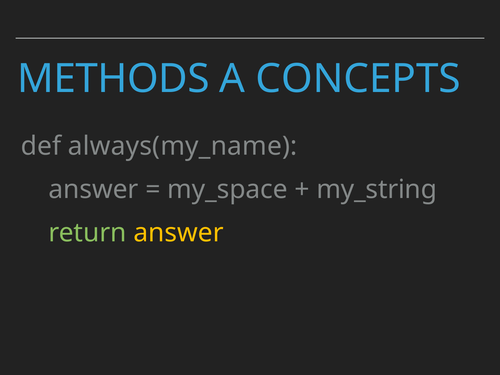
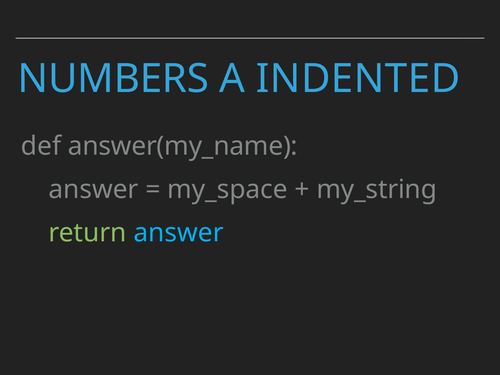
METHODS: METHODS -> NUMBERS
CONCEPTS: CONCEPTS -> INDENTED
always(my_name: always(my_name -> answer(my_name
answer at (179, 233) colour: yellow -> light blue
